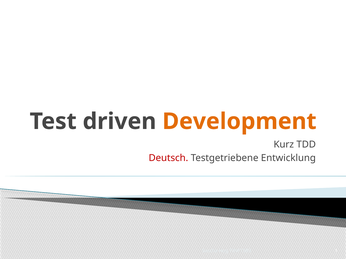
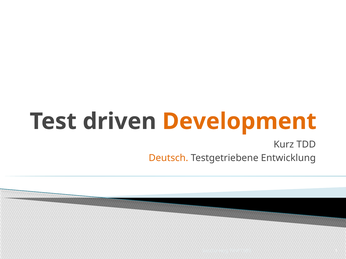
Deutsch colour: red -> orange
